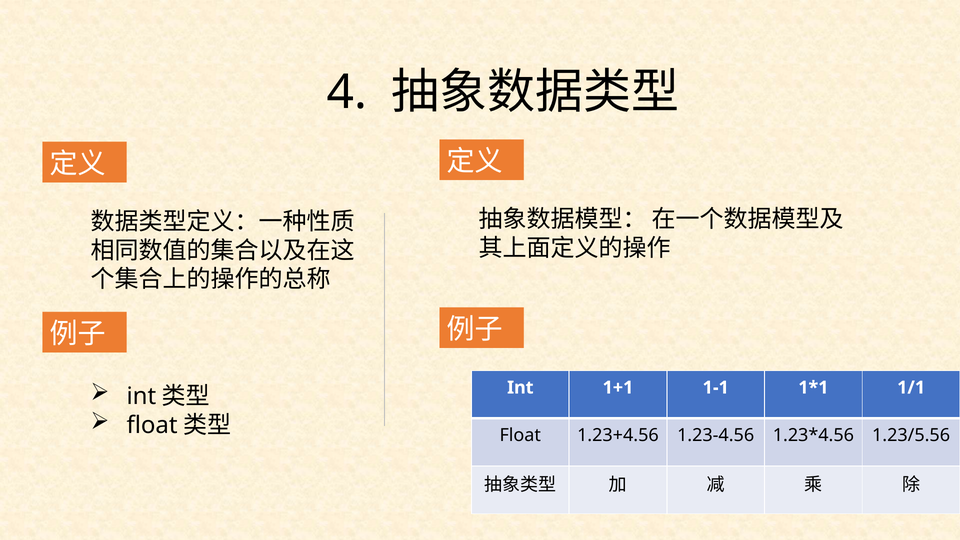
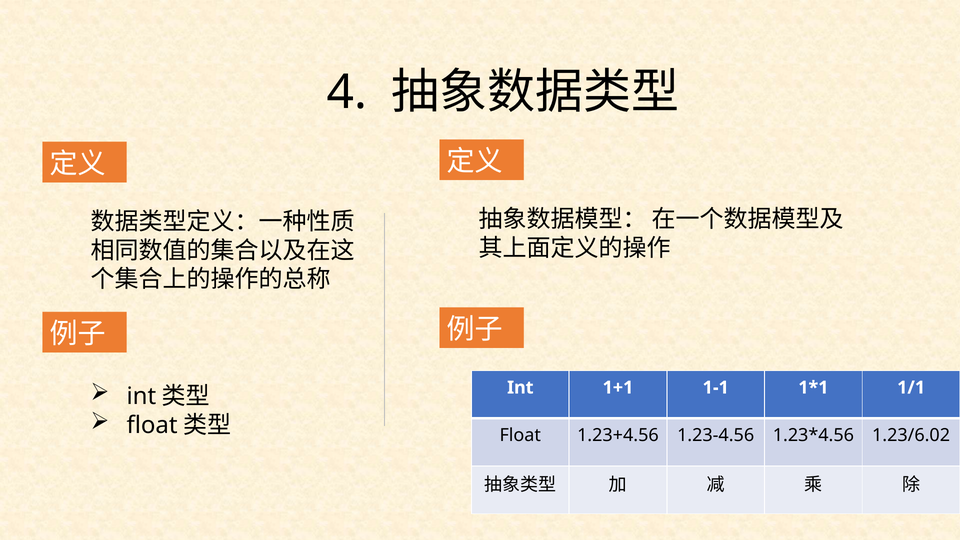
1.23/5.56: 1.23/5.56 -> 1.23/6.02
